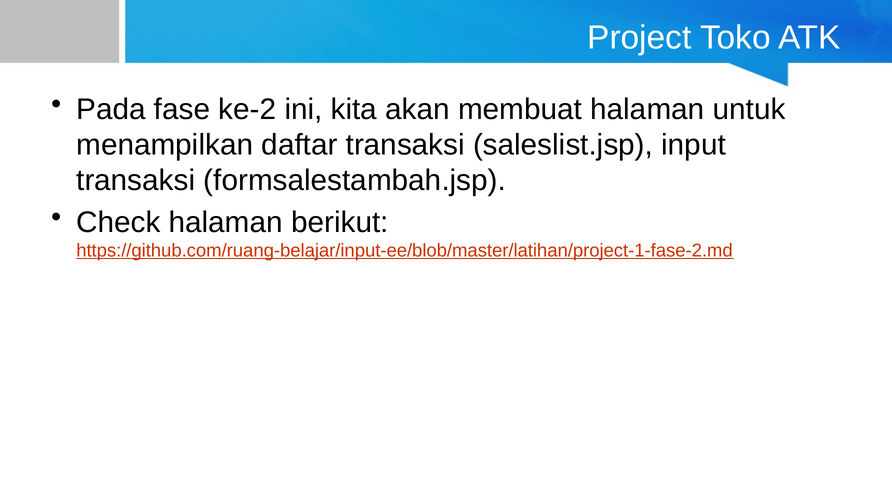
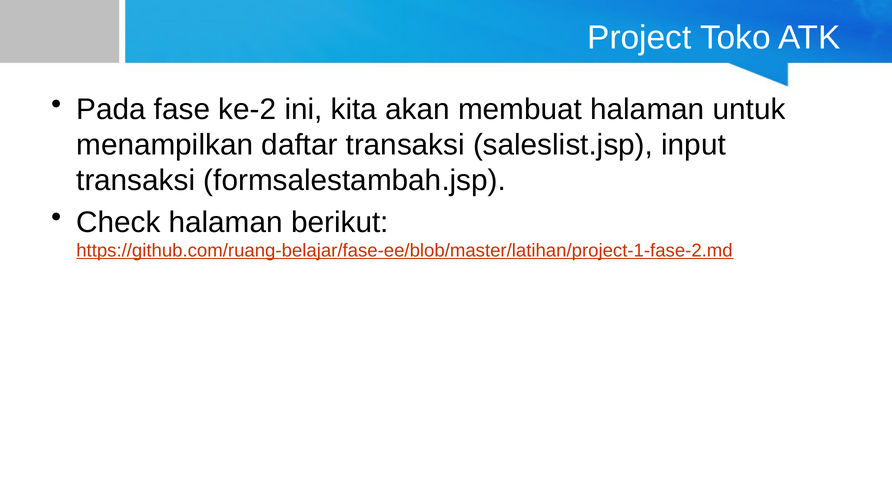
https://github.com/ruang-belajar/input-ee/blob/master/latihan/project-1-fase-2.md: https://github.com/ruang-belajar/input-ee/blob/master/latihan/project-1-fase-2.md -> https://github.com/ruang-belajar/fase-ee/blob/master/latihan/project-1-fase-2.md
